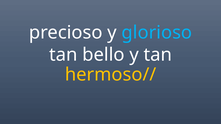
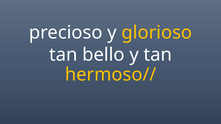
glorioso colour: light blue -> yellow
